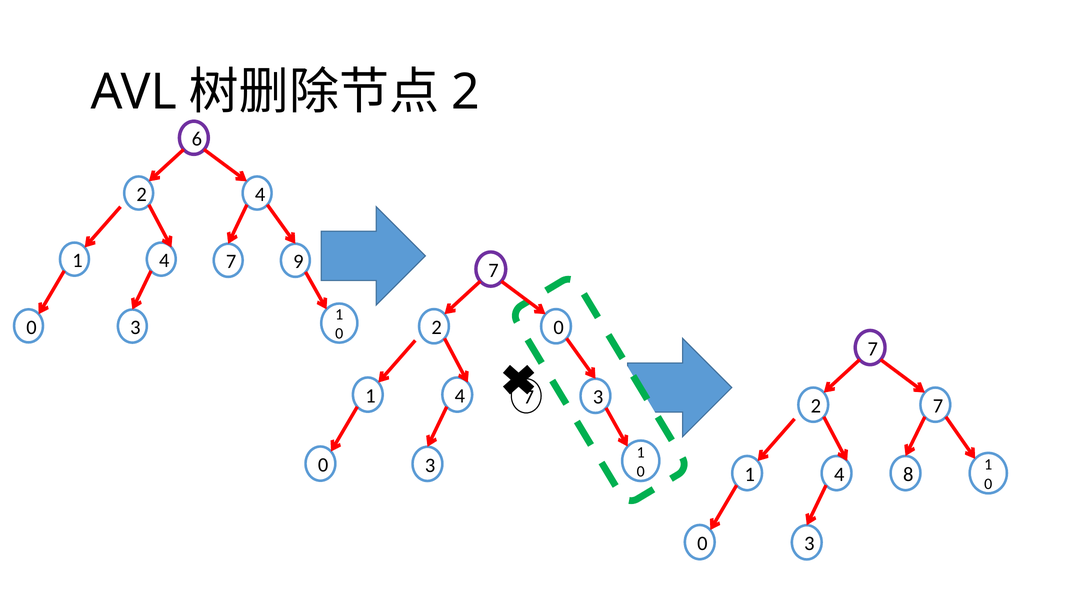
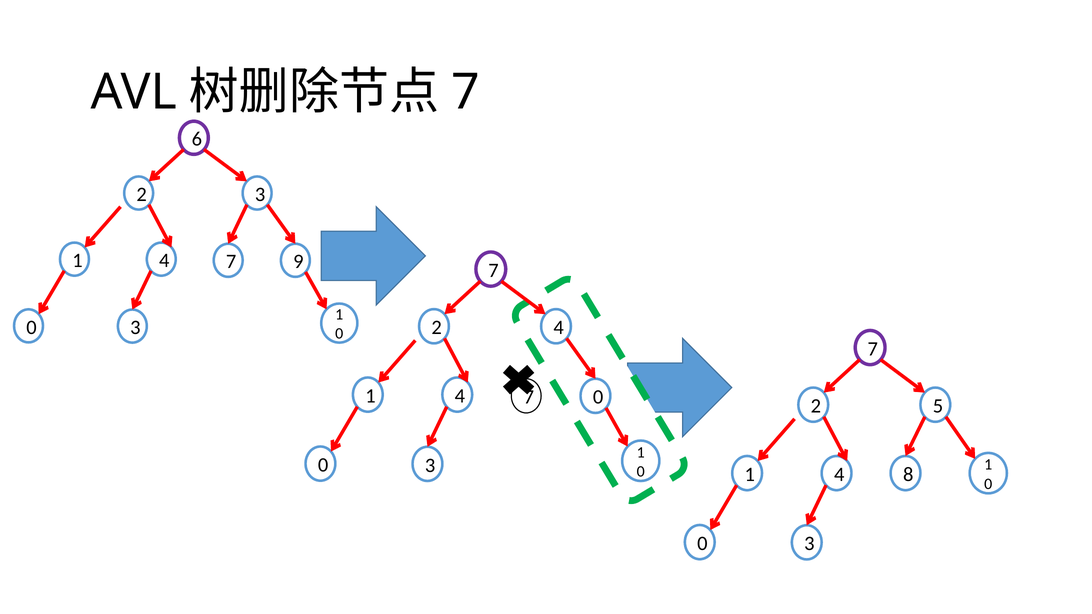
2 at (466, 92): 2 -> 7
2 4: 4 -> 3
2 0: 0 -> 4
3 at (598, 397): 3 -> 0
2 7: 7 -> 5
